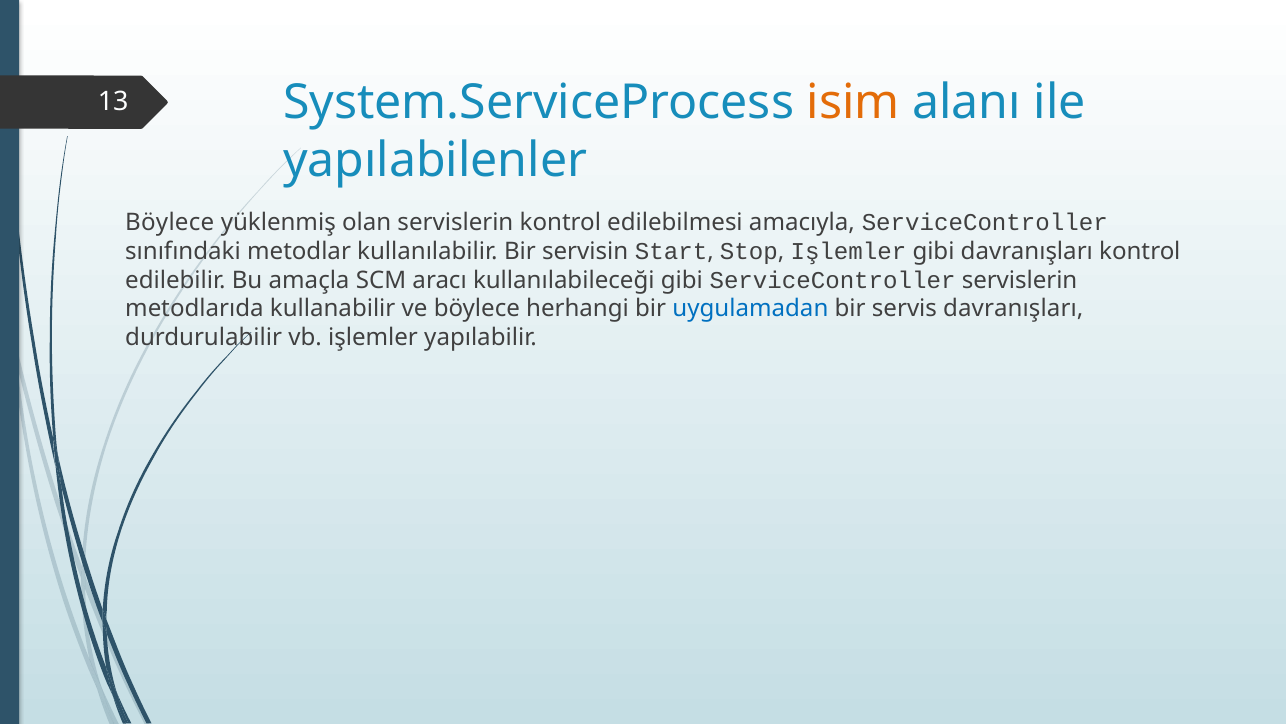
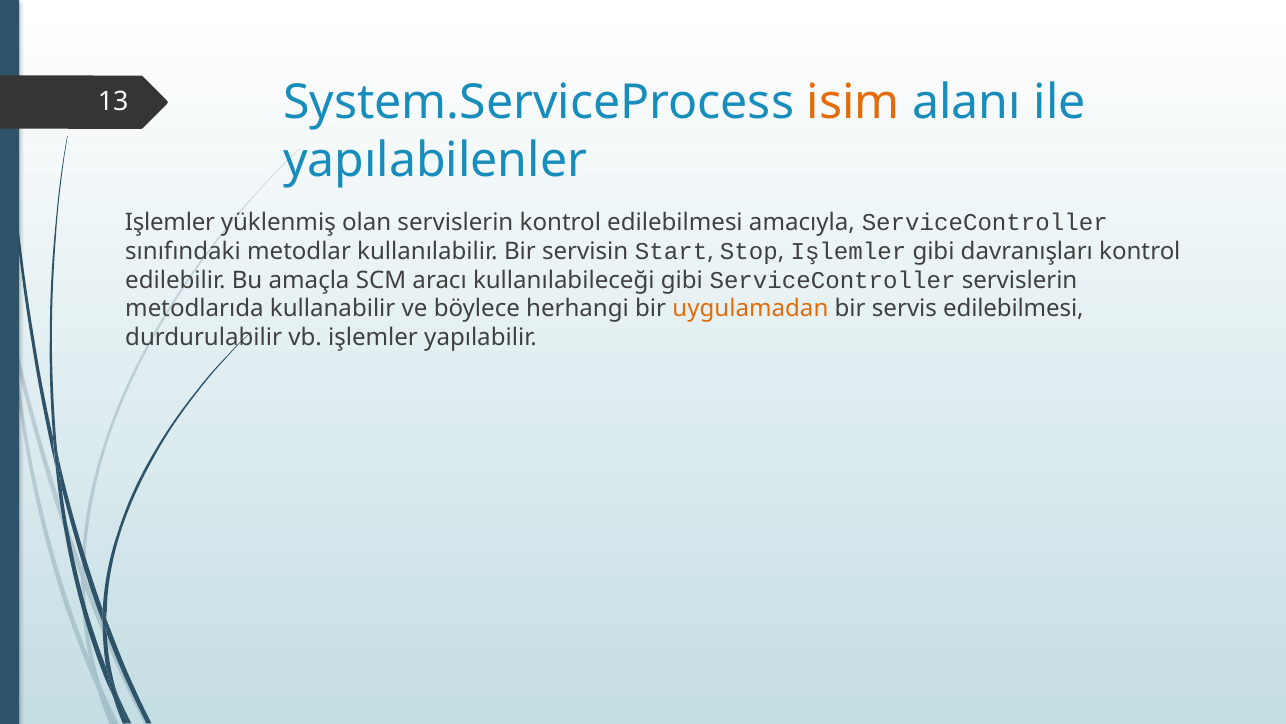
Böylece at (170, 222): Böylece -> Işlemler
uygulamadan colour: blue -> orange
servis davranışları: davranışları -> edilebilmesi
